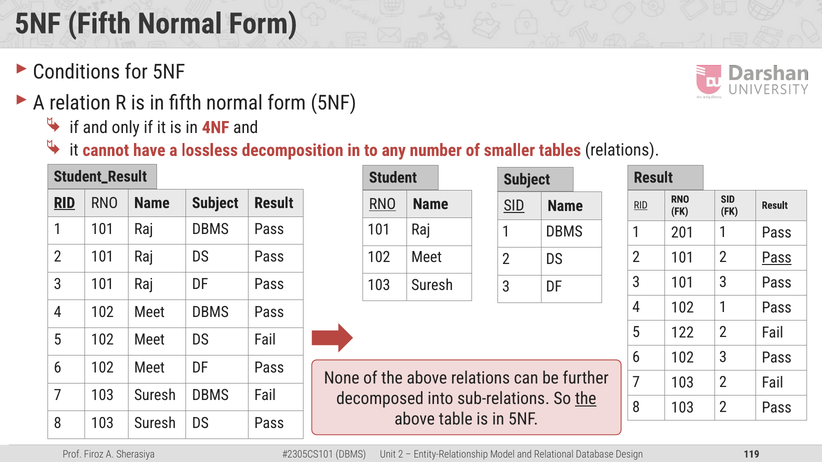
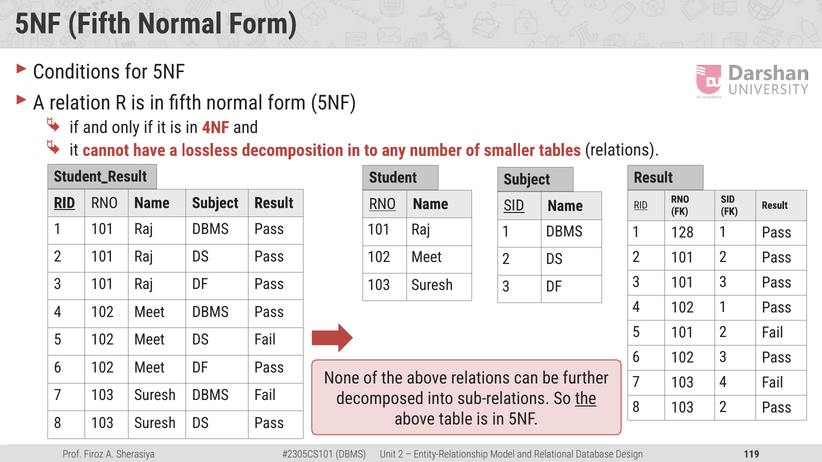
201: 201 -> 128
Pass at (777, 258) underline: present -> none
5 122: 122 -> 101
7 103 2: 2 -> 4
